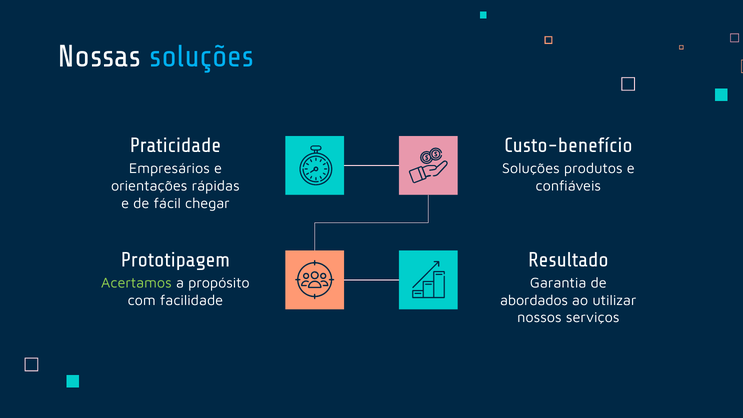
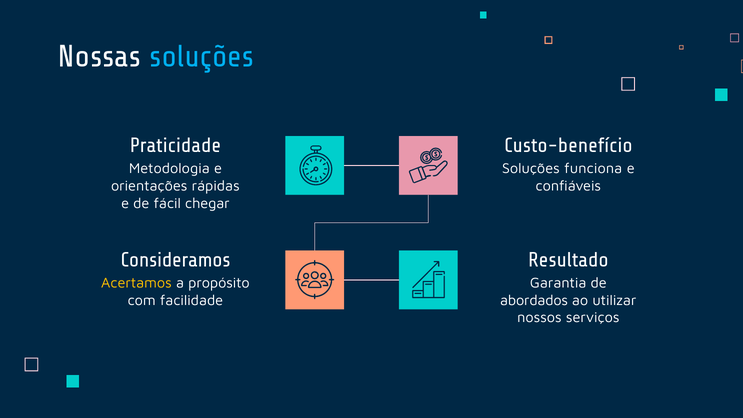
Empresários: Empresários -> Metodologia
produtos: produtos -> funciona
Prototipagem: Prototipagem -> Consideramos
Acertamos colour: light green -> yellow
